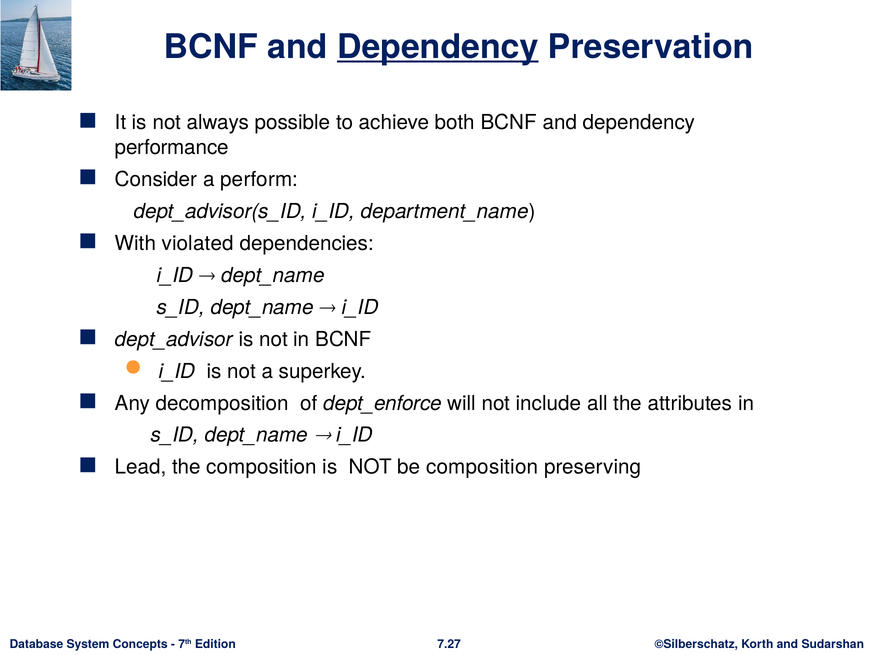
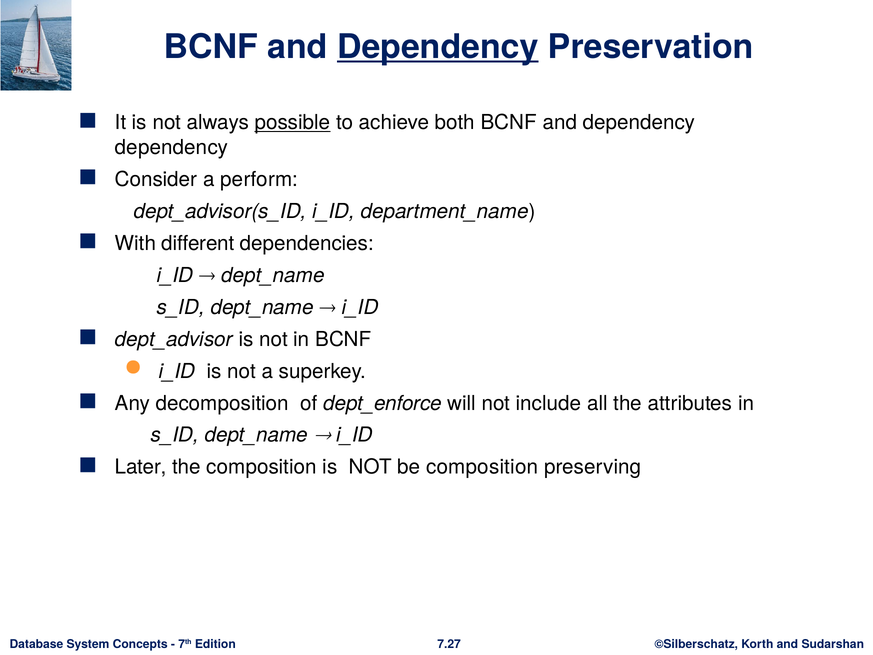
possible underline: none -> present
performance at (172, 147): performance -> dependency
violated: violated -> different
Lead: Lead -> Later
